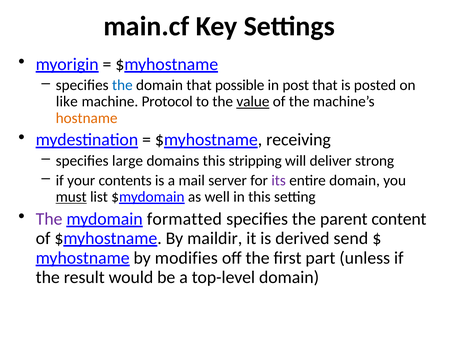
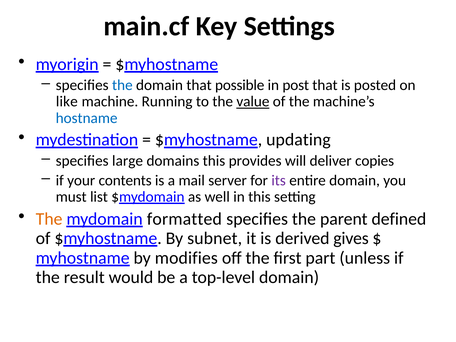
Protocol: Protocol -> Running
hostname colour: orange -> blue
receiving: receiving -> updating
stripping: stripping -> provides
strong: strong -> copies
must underline: present -> none
The at (49, 219) colour: purple -> orange
content: content -> defined
maildir: maildir -> subnet
send: send -> gives
